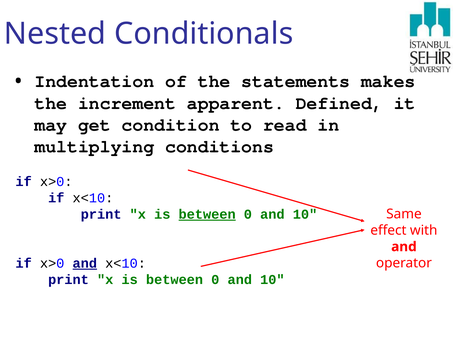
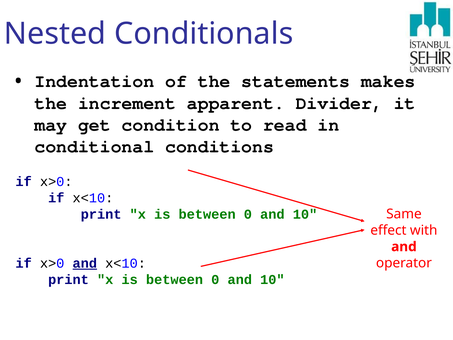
Defined: Defined -> Divider
multiplying: multiplying -> conditional
between at (207, 214) underline: present -> none
